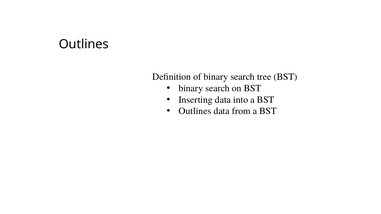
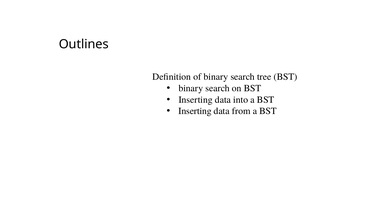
Outlines at (195, 111): Outlines -> Inserting
